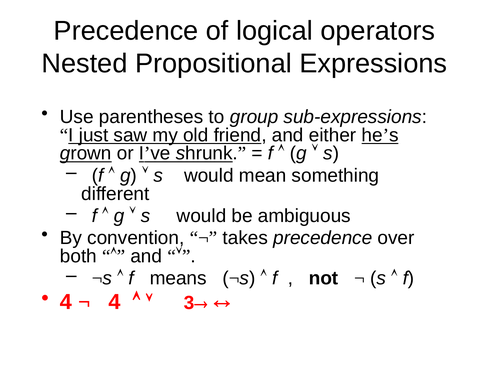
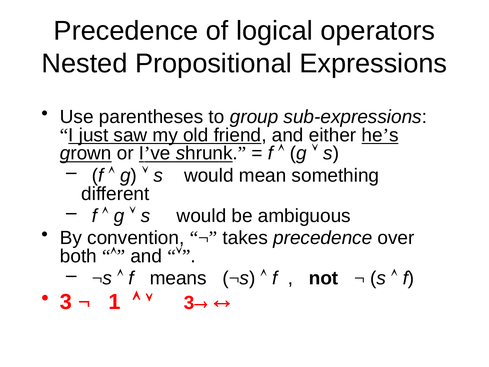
4 at (66, 302): 4 -> 3
4 at (114, 302): 4 -> 1
